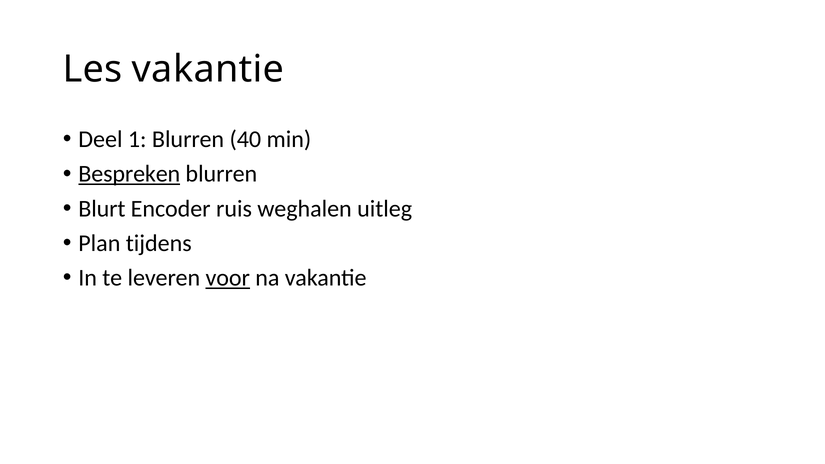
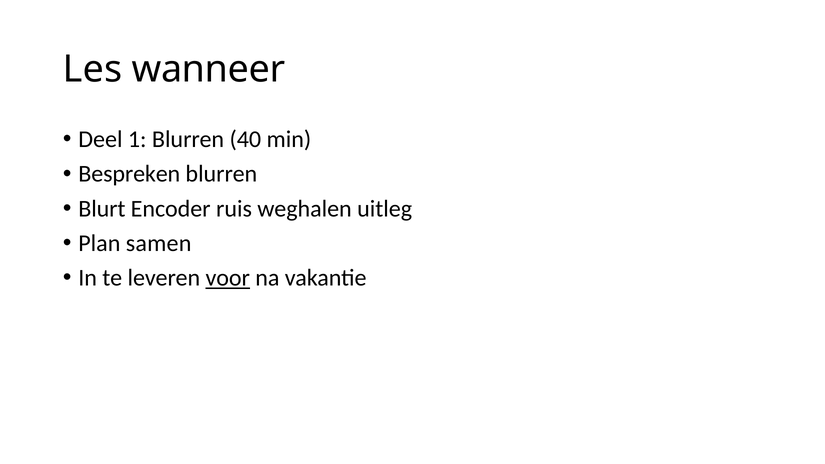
Les vakantie: vakantie -> wanneer
Bespreken underline: present -> none
tijdens: tijdens -> samen
